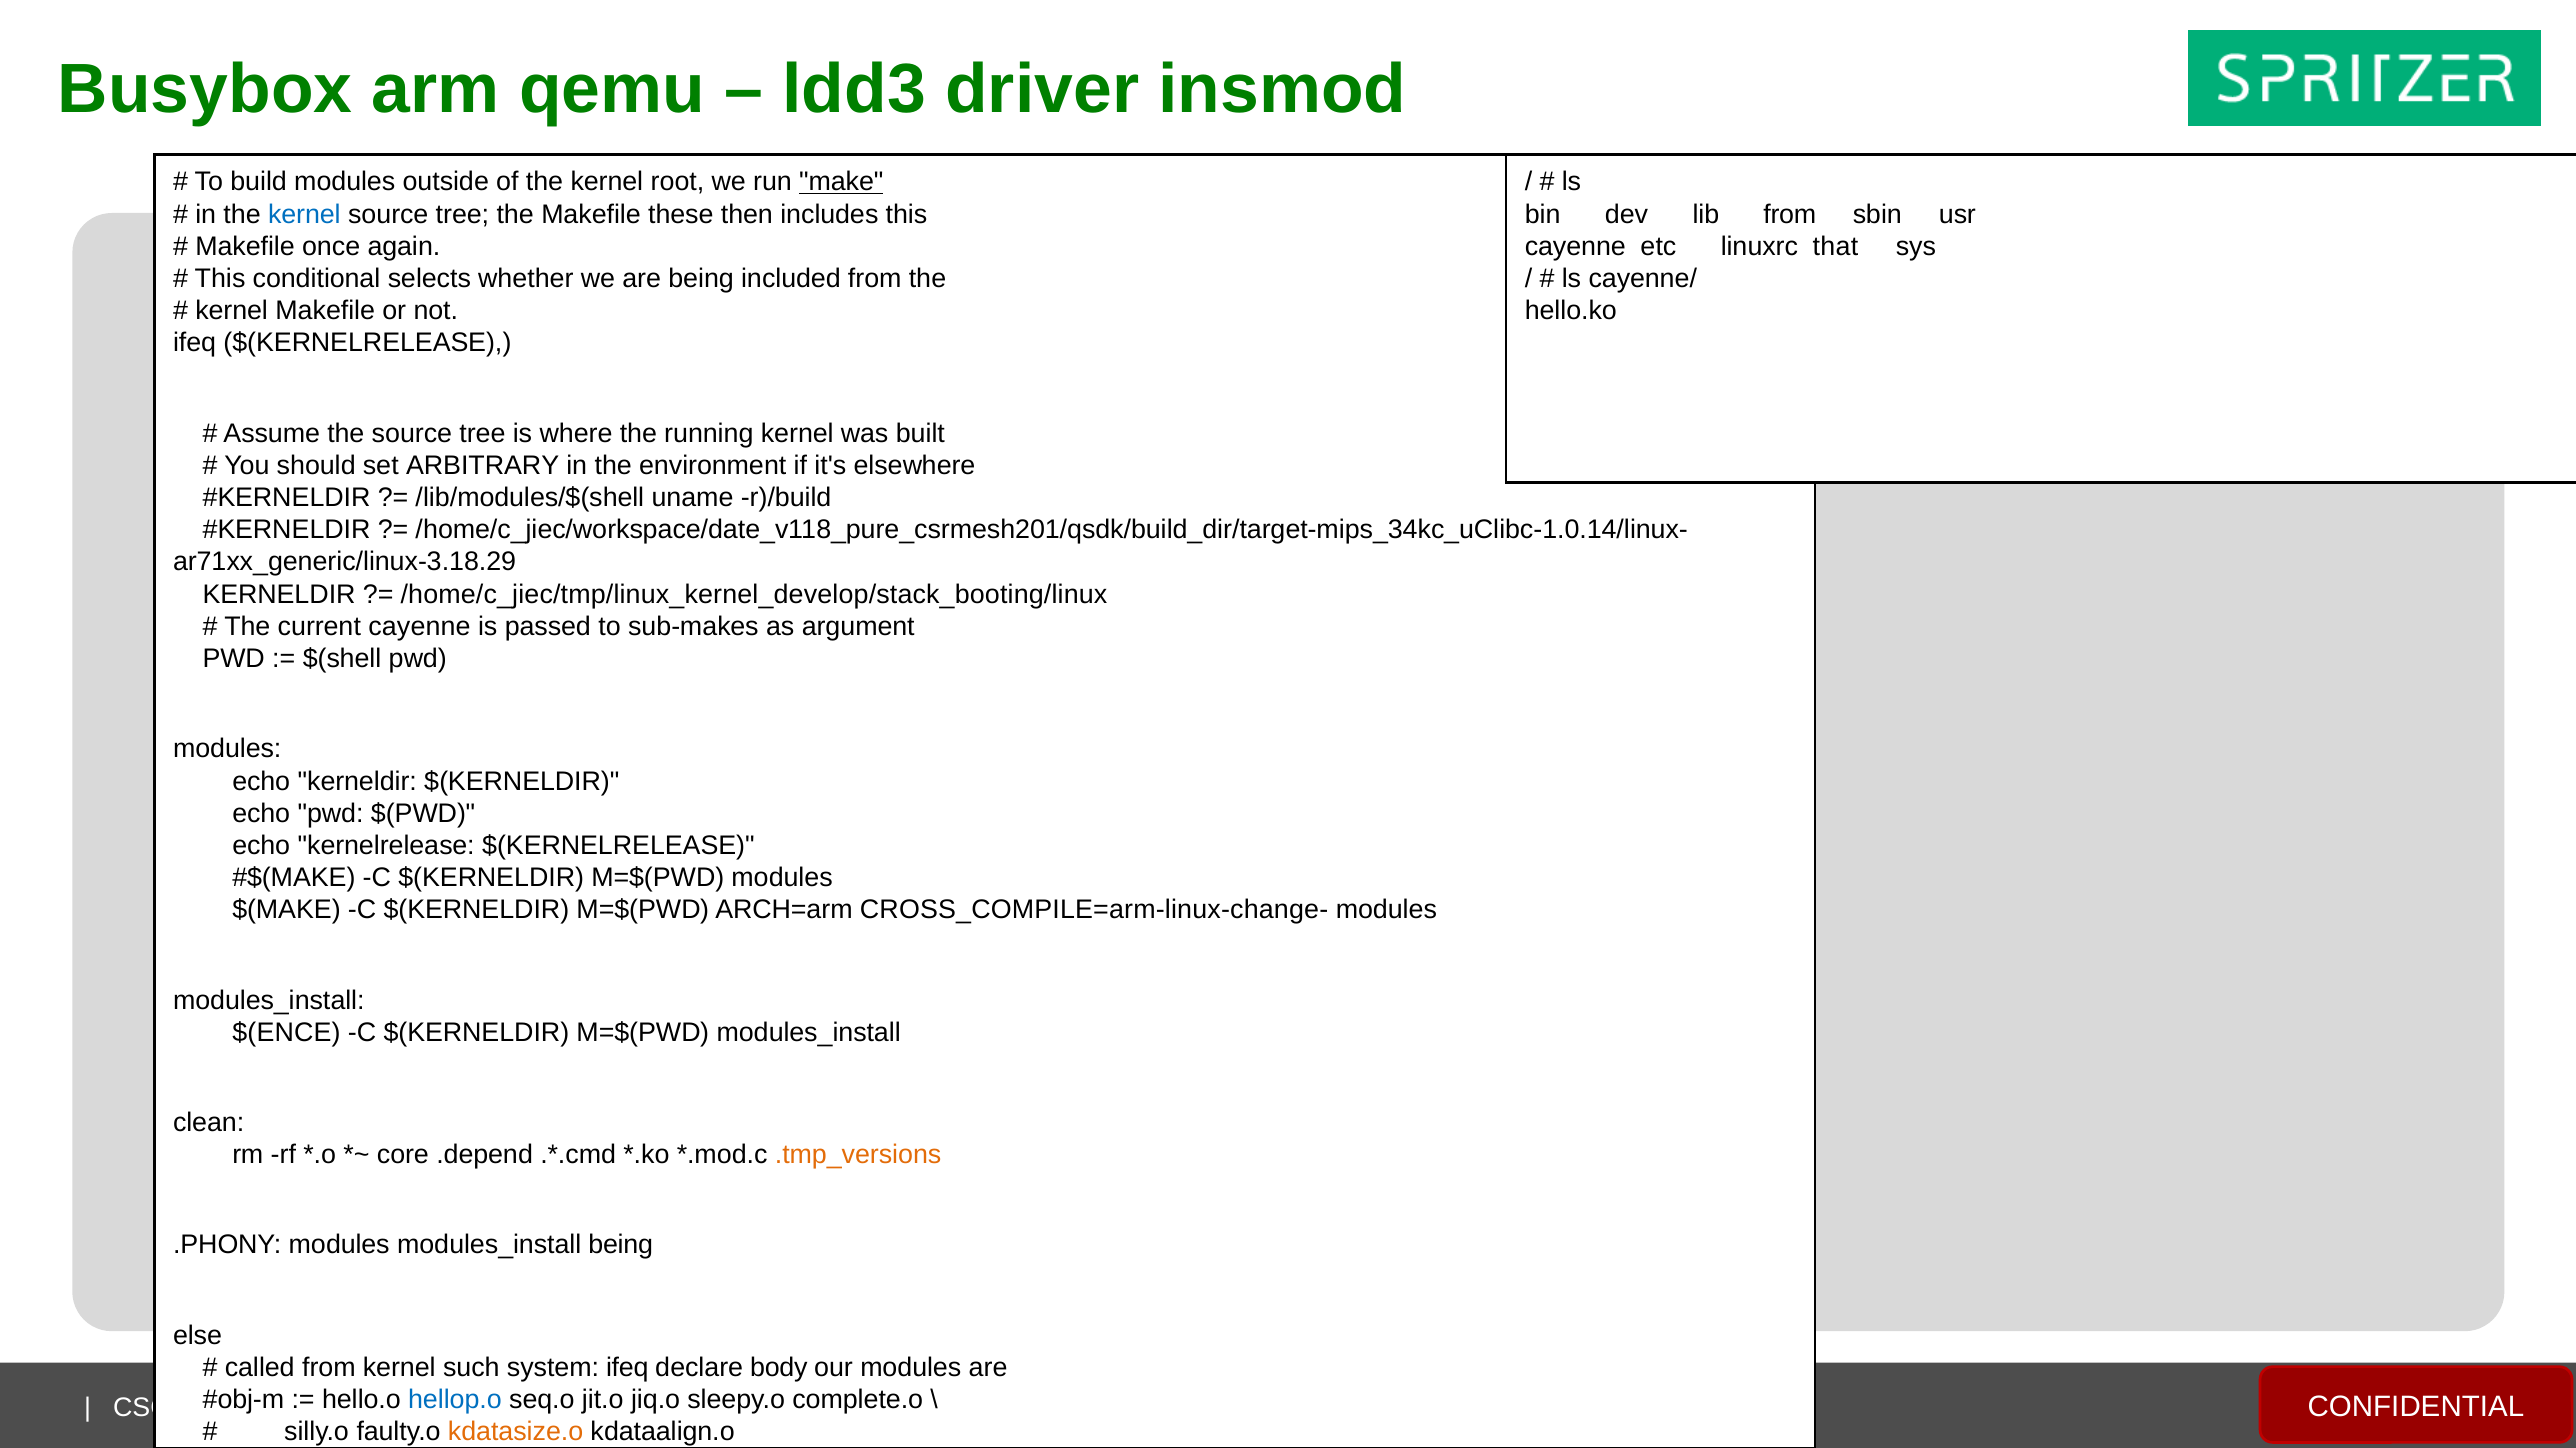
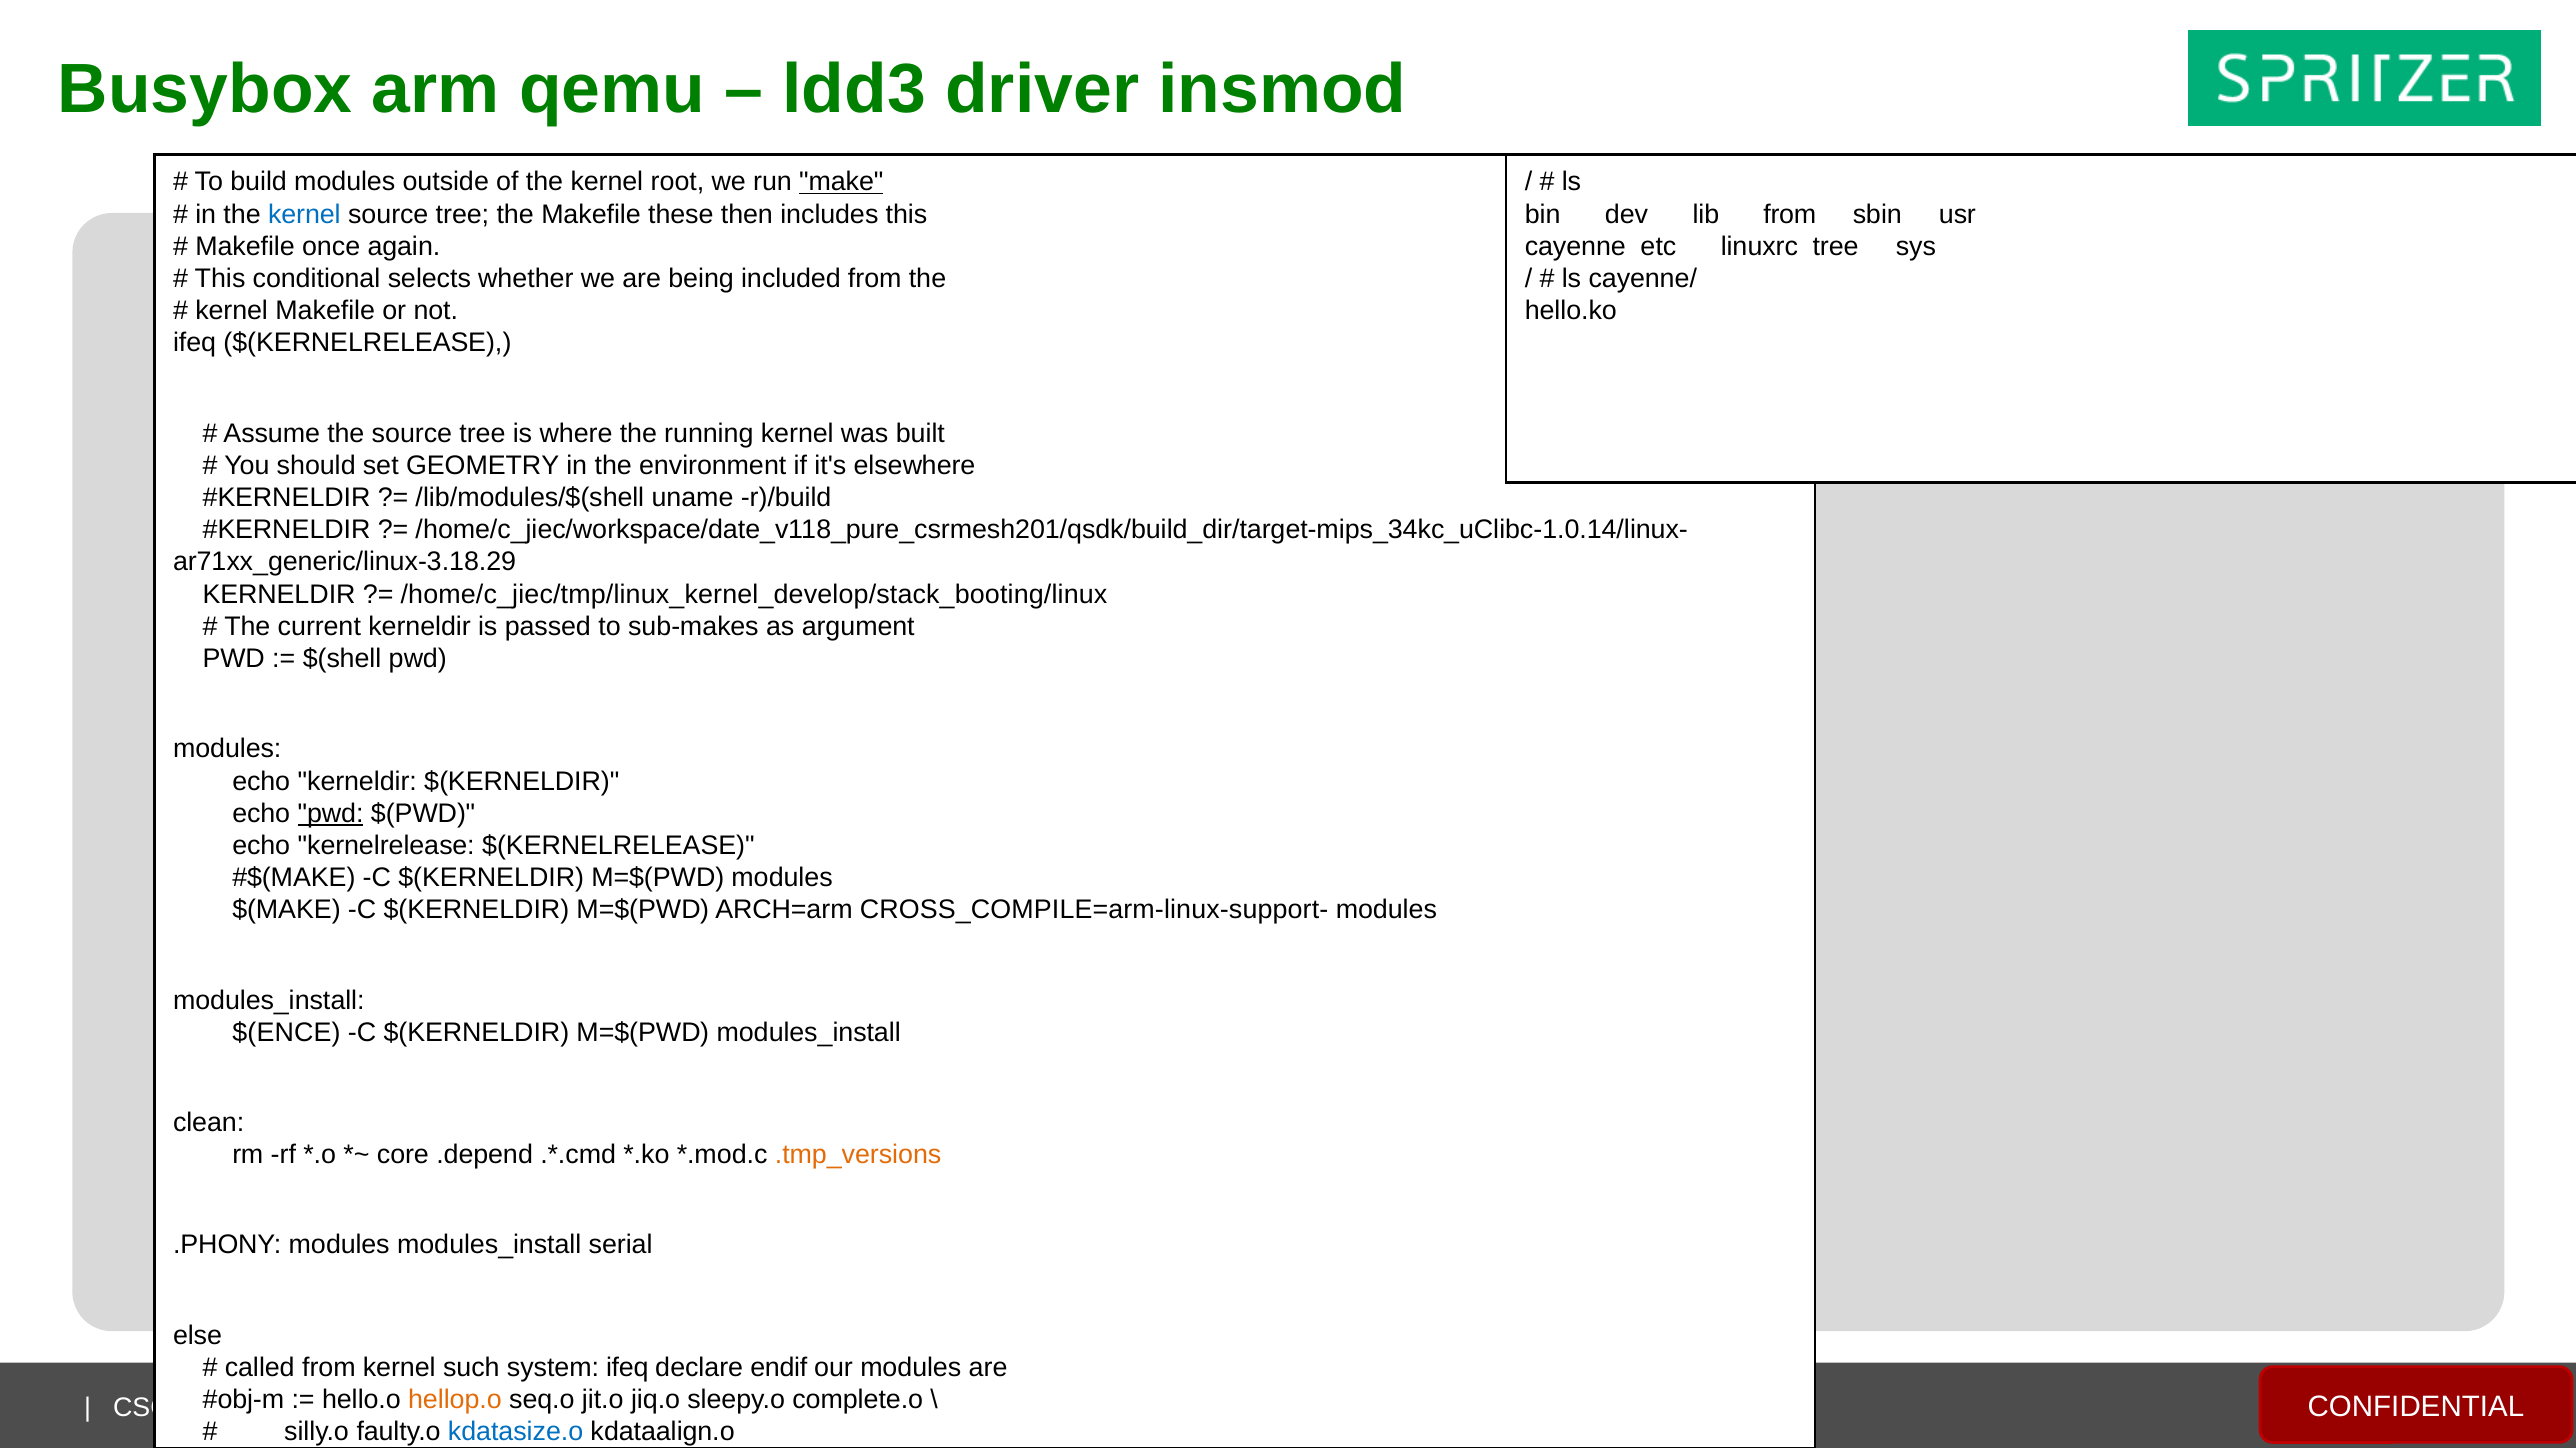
linuxrc that: that -> tree
ARBITRARY: ARBITRARY -> GEOMETRY
current cayenne: cayenne -> kerneldir
pwd at (331, 814) underline: none -> present
CROSS_COMPILE=arm-linux-change-: CROSS_COMPILE=arm-linux-change- -> CROSS_COMPILE=arm-linux-support-
modules_install being: being -> serial
declare body: body -> endif
hellop.o colour: blue -> orange
kdatasize.o colour: orange -> blue
